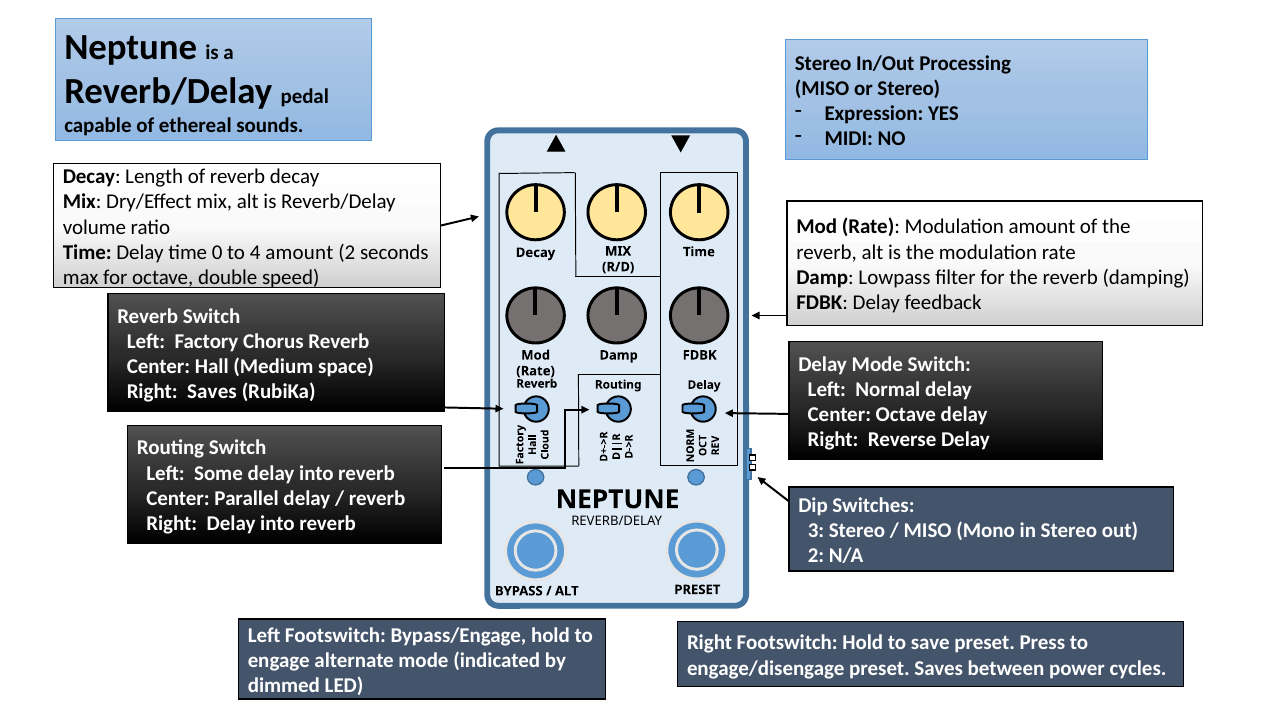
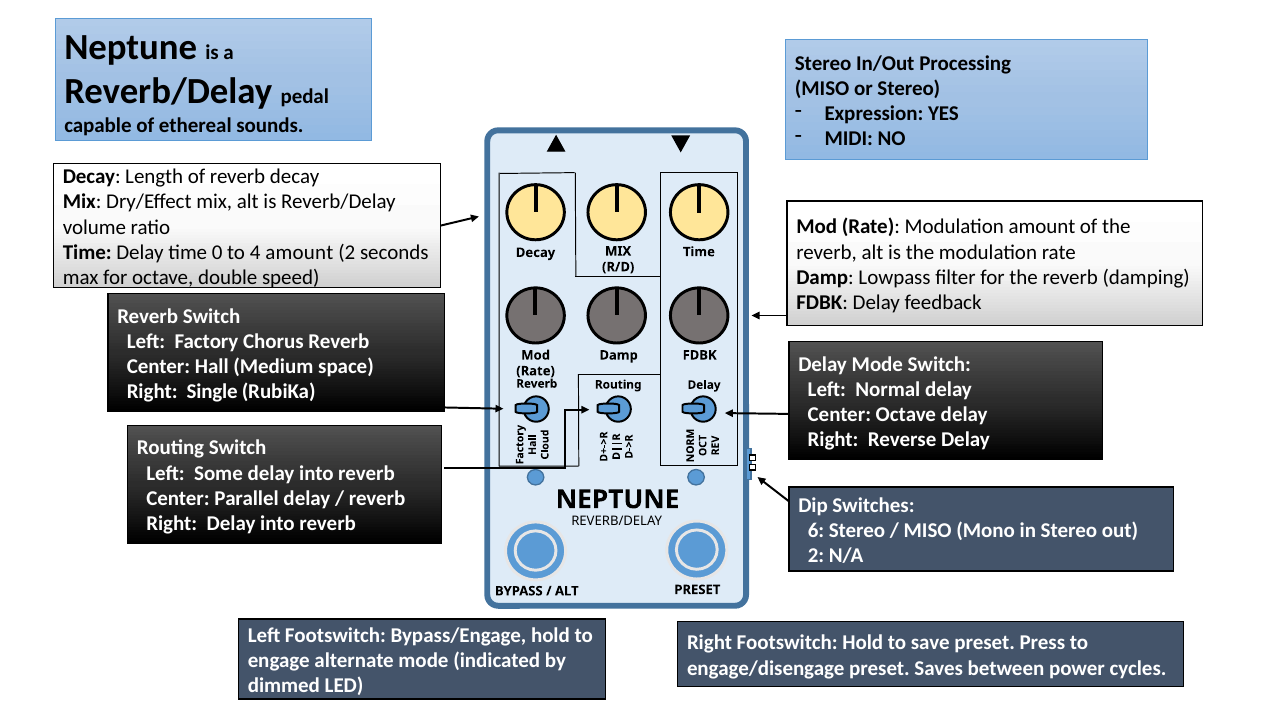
Right Saves: Saves -> Single
3: 3 -> 6
